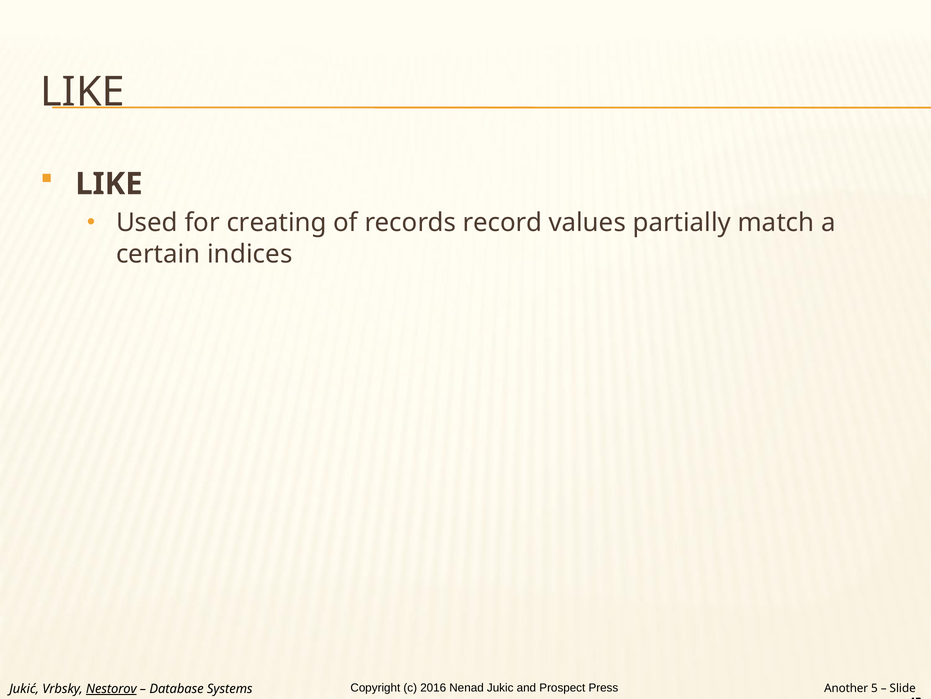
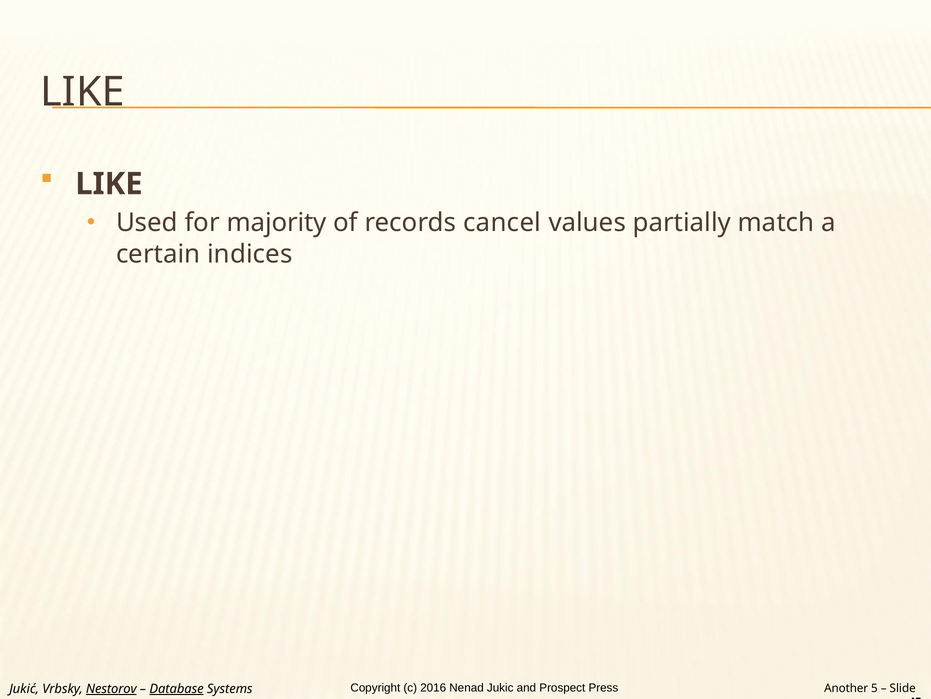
creating: creating -> majority
record: record -> cancel
Database underline: none -> present
